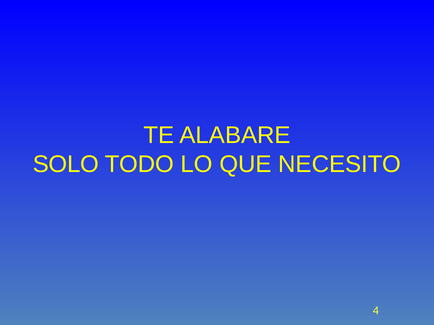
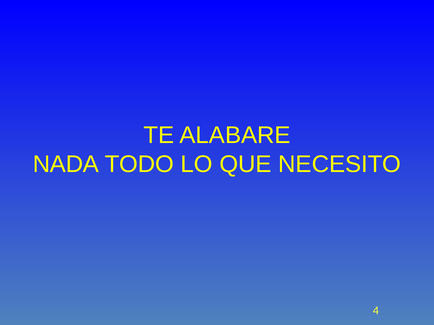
SOLO: SOLO -> NADA
